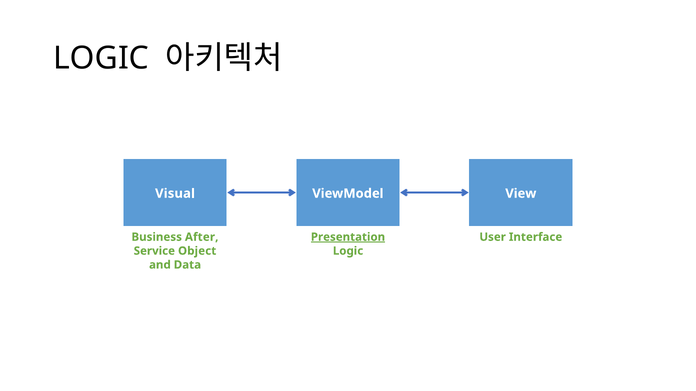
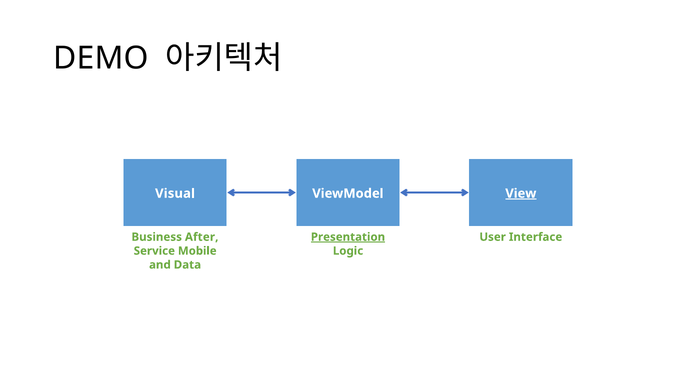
LOGIC at (101, 58): LOGIC -> DEMO
View underline: none -> present
Object: Object -> Mobile
